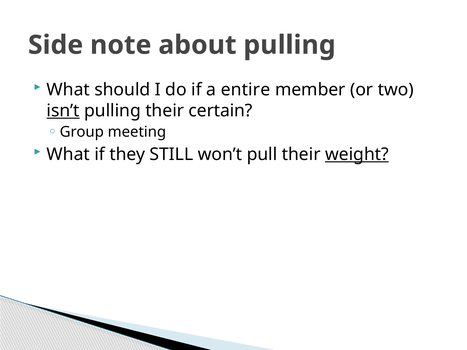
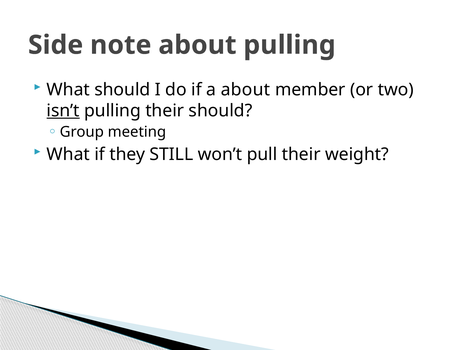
a entire: entire -> about
their certain: certain -> should
weight underline: present -> none
